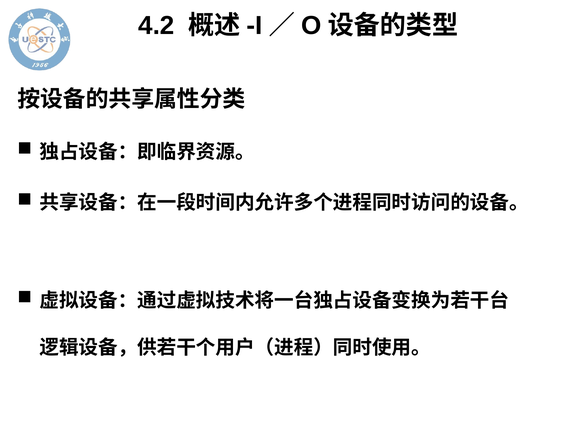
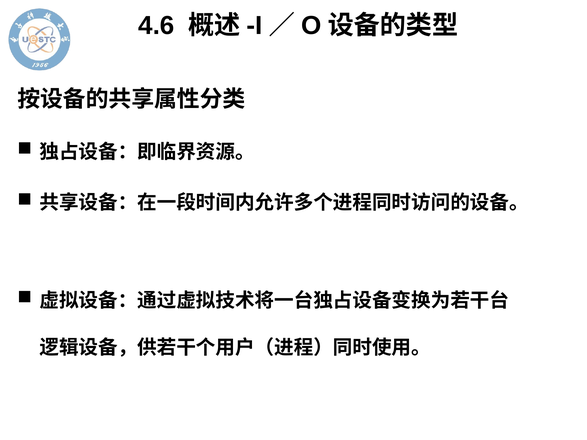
4.2: 4.2 -> 4.6
